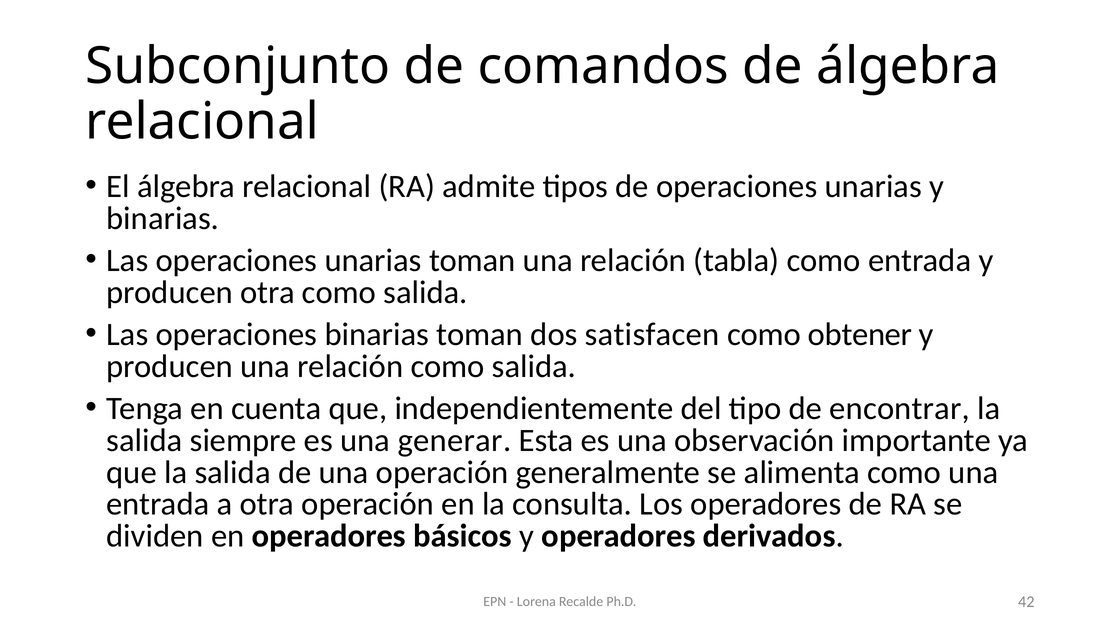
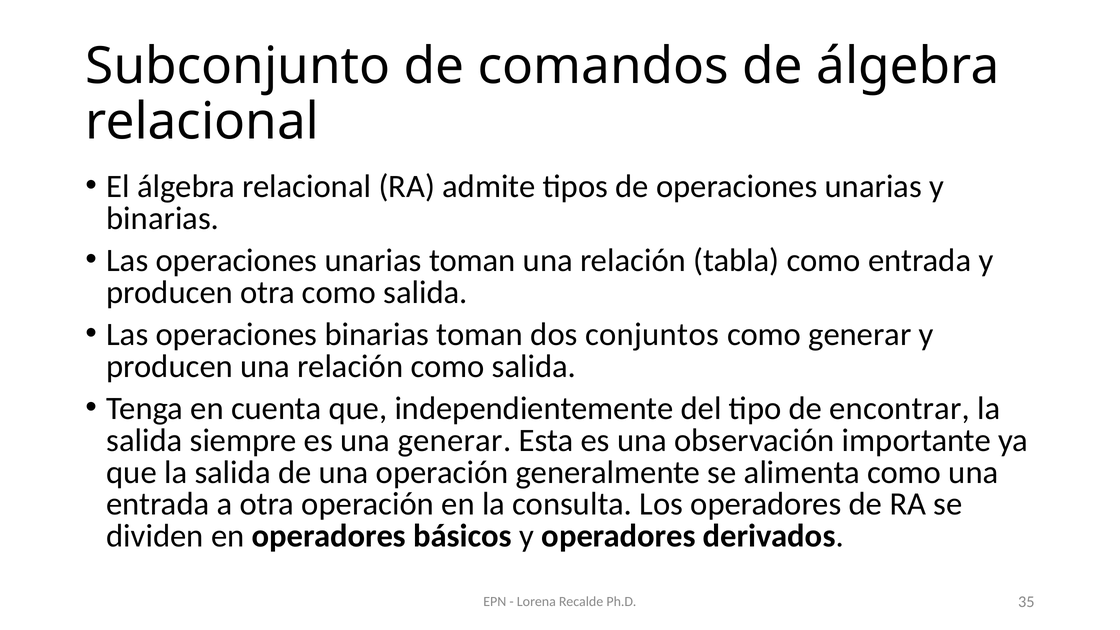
satisfacen: satisfacen -> conjuntos
como obtener: obtener -> generar
42: 42 -> 35
